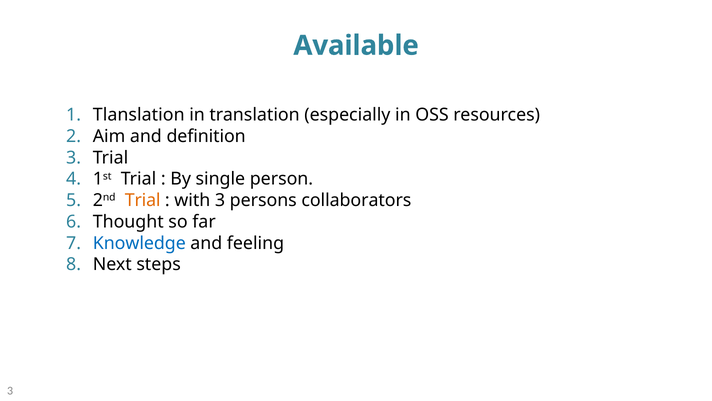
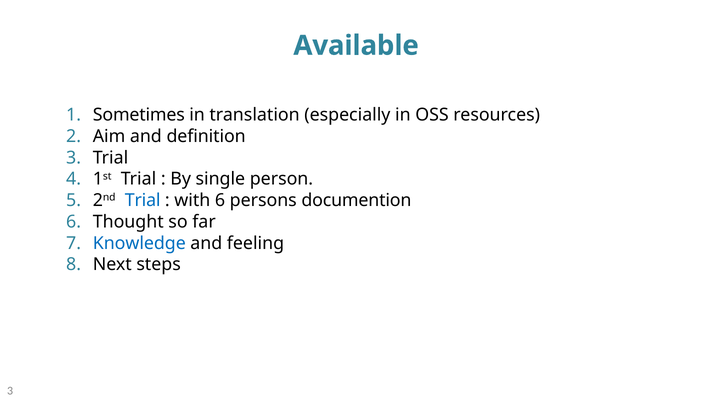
Tlanslation: Tlanslation -> Sometimes
Trial at (143, 200) colour: orange -> blue
with 3: 3 -> 6
collaborators: collaborators -> documention
